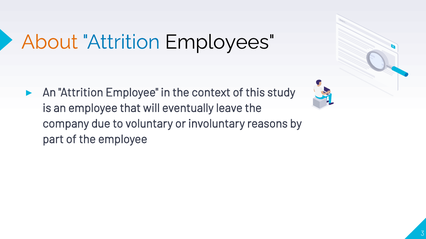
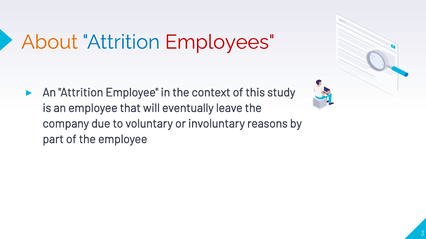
Employees colour: black -> red
